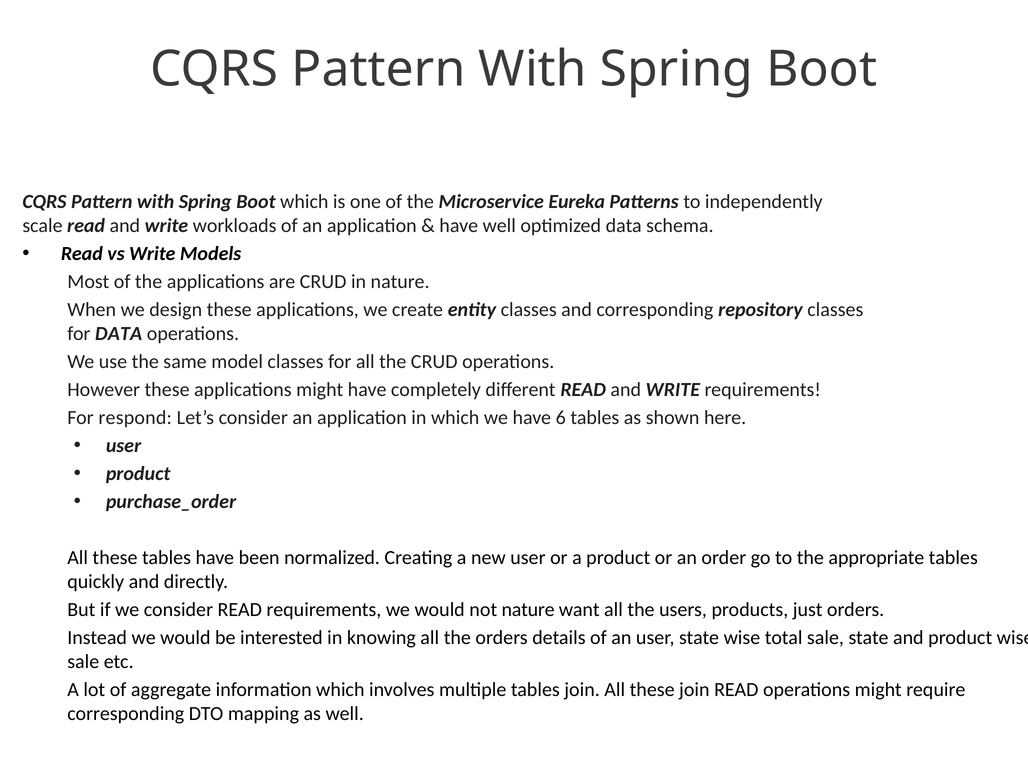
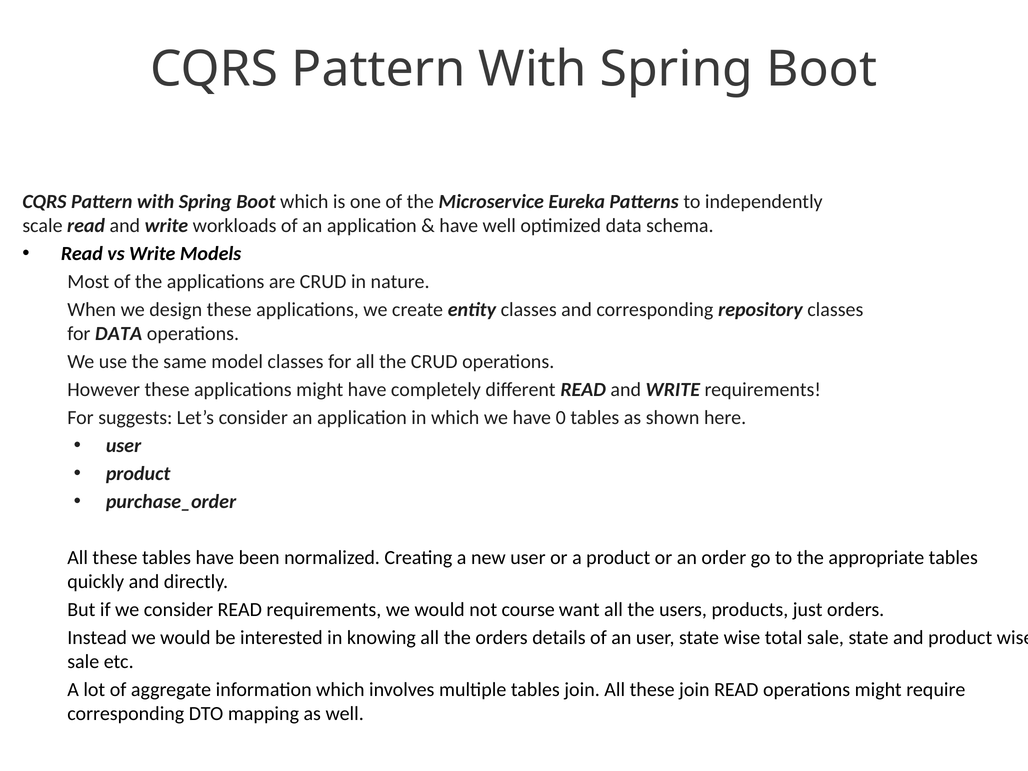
respond: respond -> suggests
6: 6 -> 0
not nature: nature -> course
